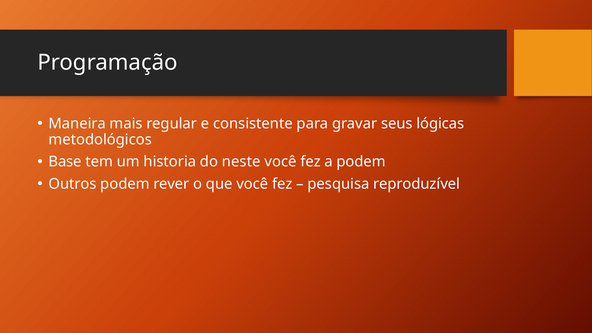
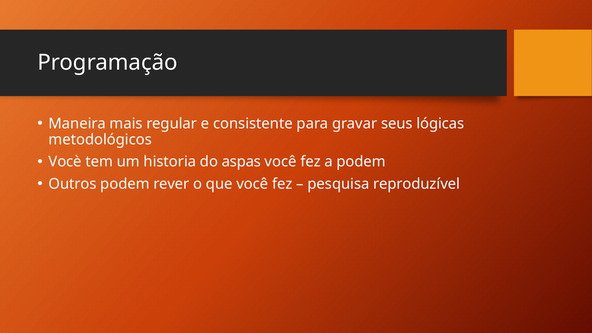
Base: Base -> Vocè
neste: neste -> aspas
